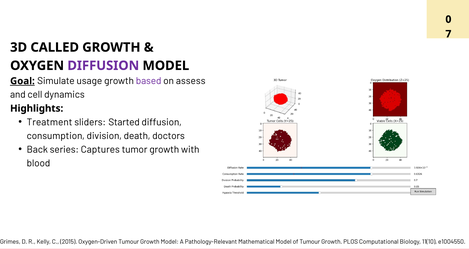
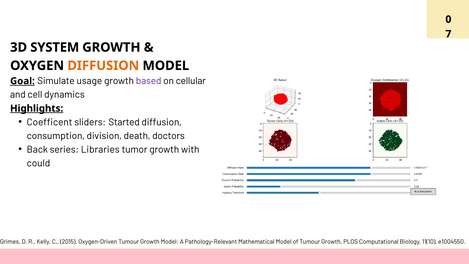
CALLED: CALLED -> SYSTEM
DIFFUSION at (103, 66) colour: purple -> orange
assess: assess -> cellular
Highlights underline: none -> present
Treatment: Treatment -> Coefficent
Captures: Captures -> Libraries
blood: blood -> could
